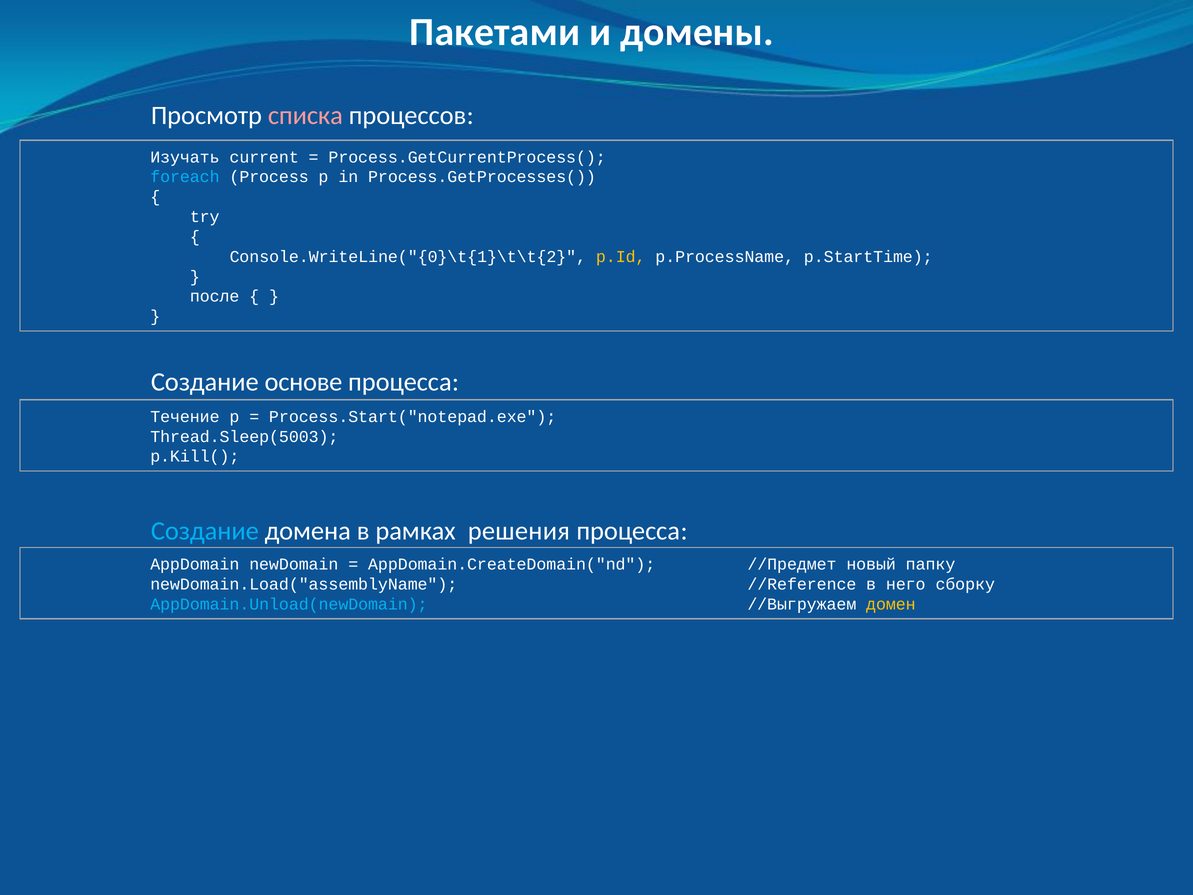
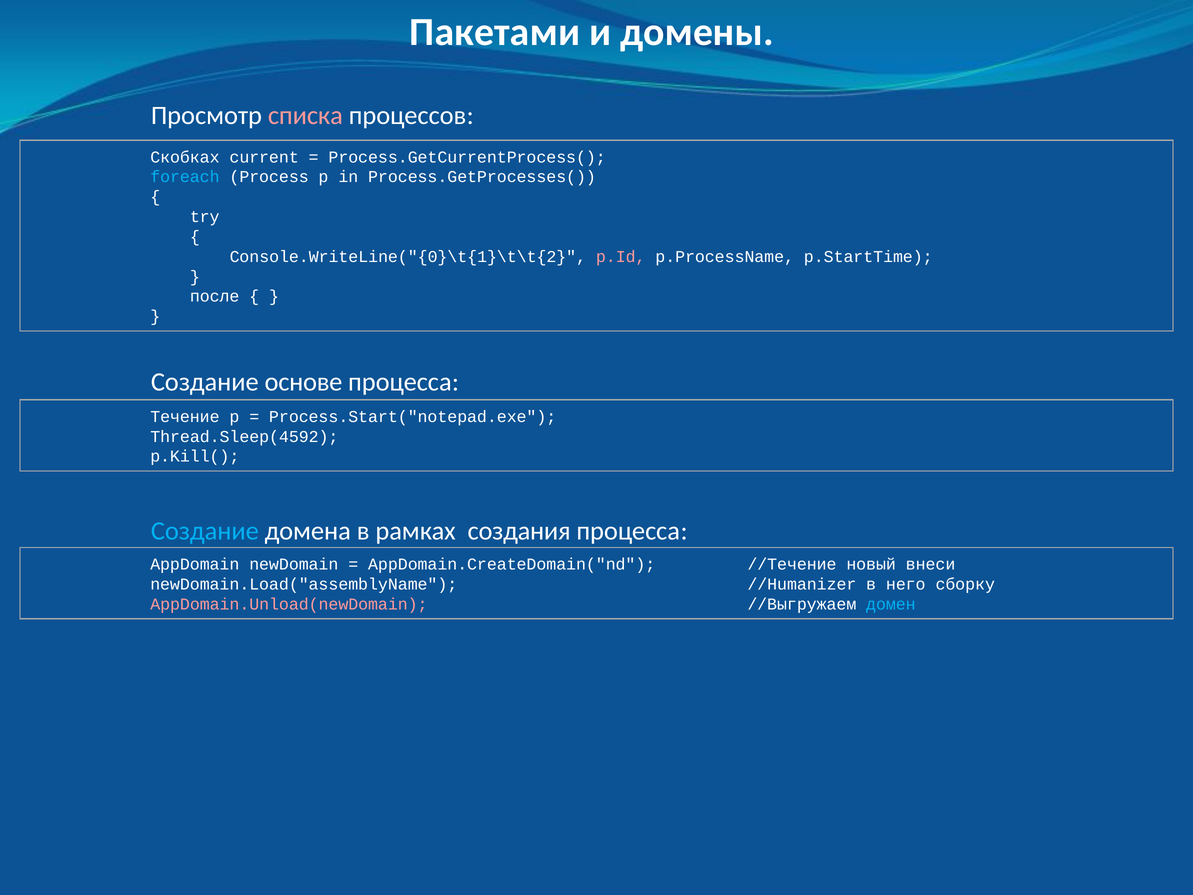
Изучать: Изучать -> Скобках
p.Id colour: yellow -> pink
Thread.Sleep(5003: Thread.Sleep(5003 -> Thread.Sleep(4592
решения: решения -> создания
//Предмет: //Предмет -> //Течение
папку: папку -> внеси
//Reference: //Reference -> //Humanizer
AppDomain.Unload(newDomain colour: light blue -> pink
домен colour: yellow -> light blue
